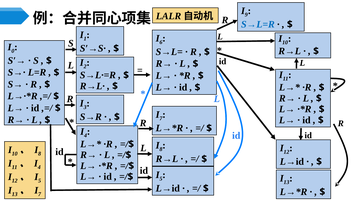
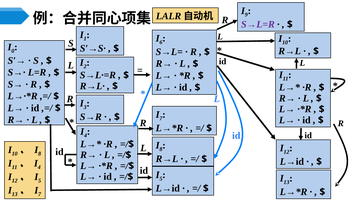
S→L=R colour: blue -> purple
